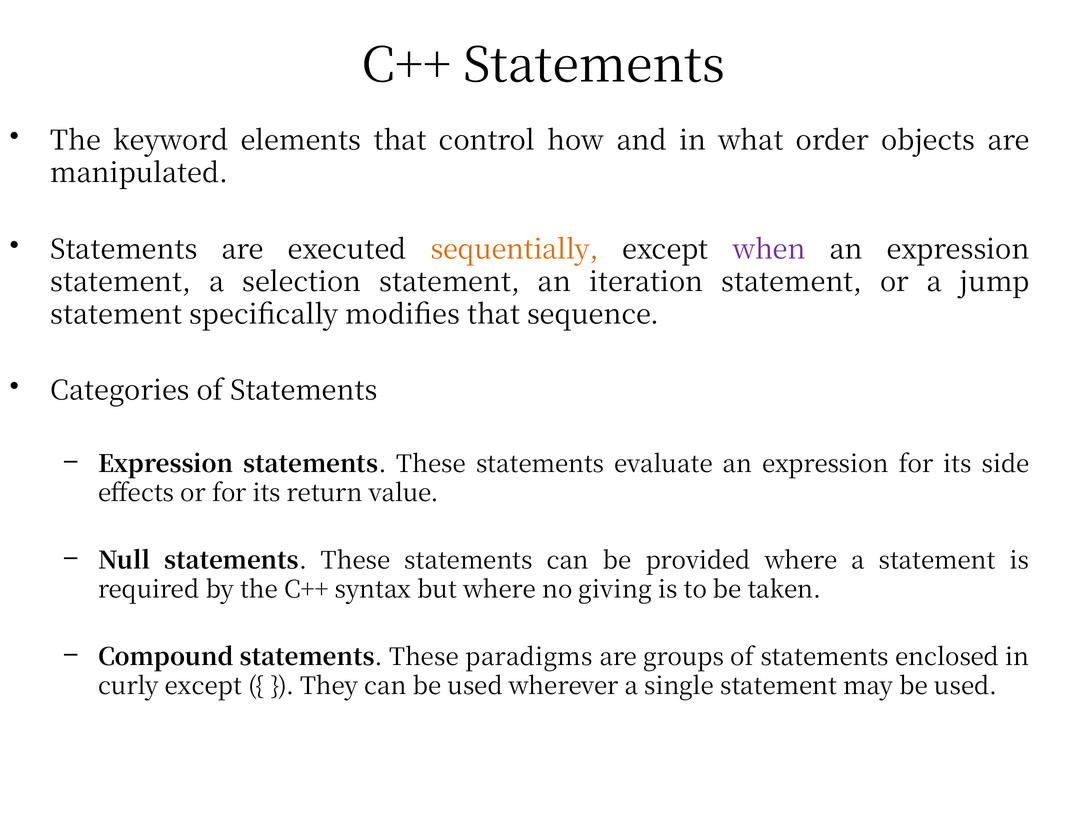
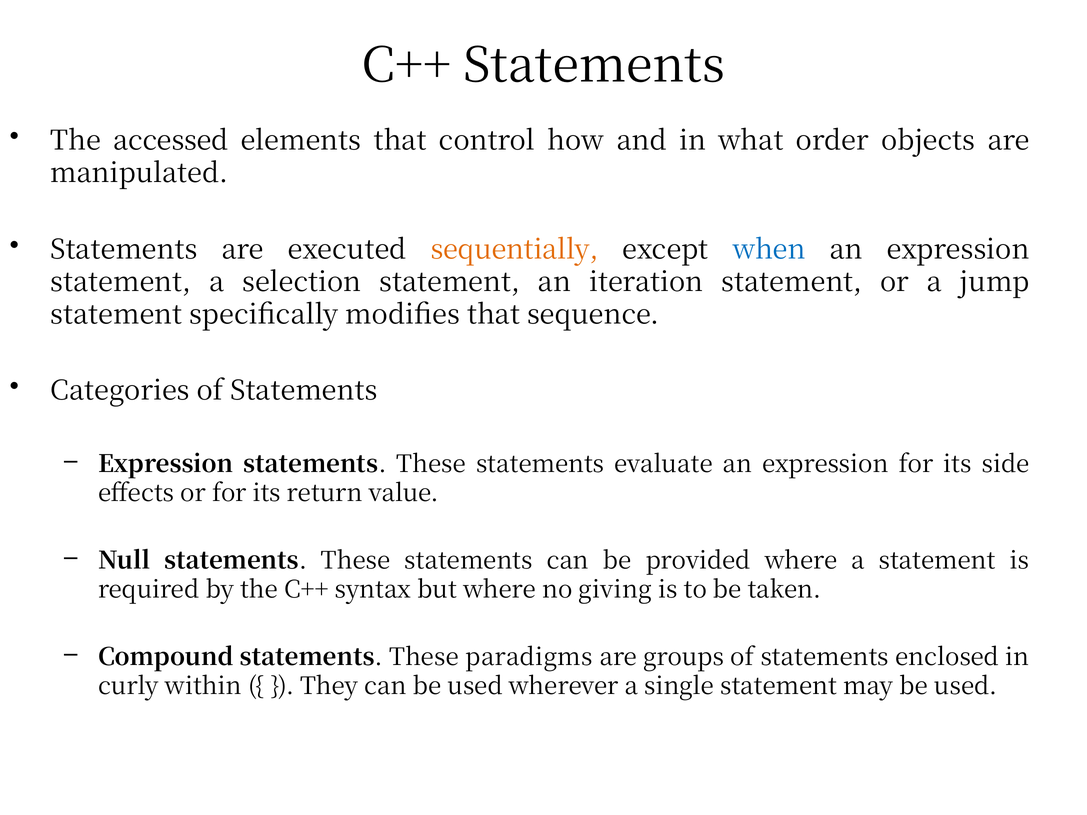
keyword: keyword -> accessed
when colour: purple -> blue
curly except: except -> within
